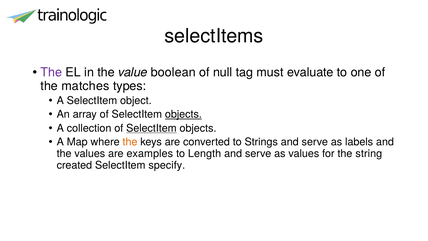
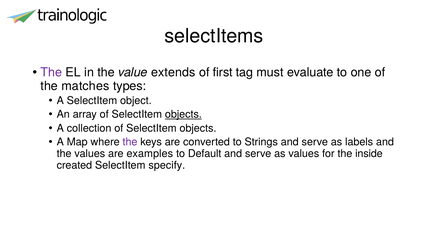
boolean: boolean -> extends
null: null -> first
SelectItem at (151, 128) underline: present -> none
the at (130, 142) colour: orange -> purple
Length: Length -> Default
string: string -> inside
